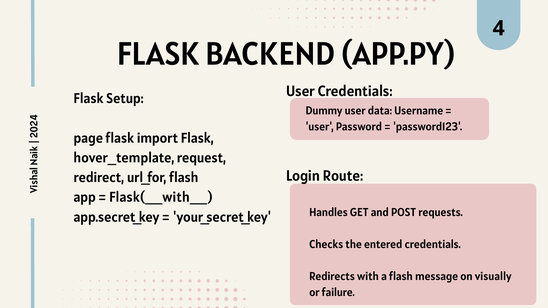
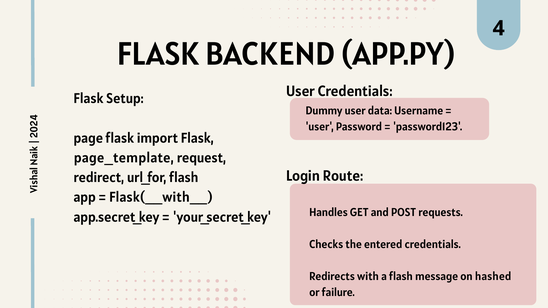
hover_template: hover_template -> page_template
visually: visually -> hashed
